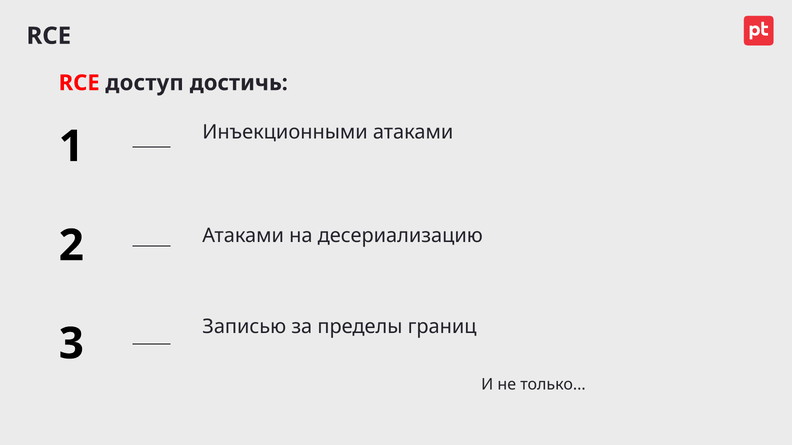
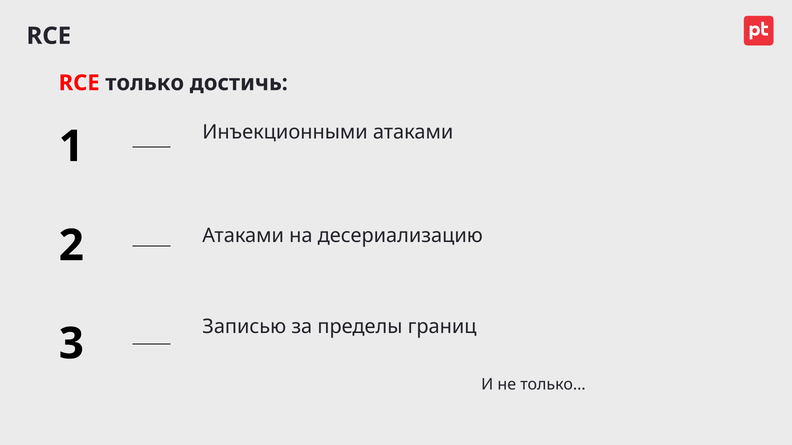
RCE доступ: доступ -> только
